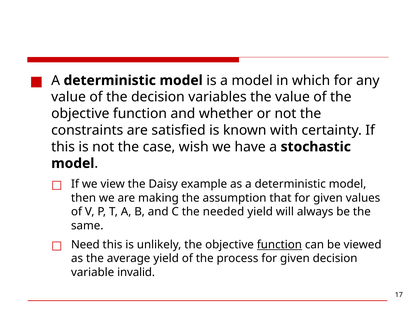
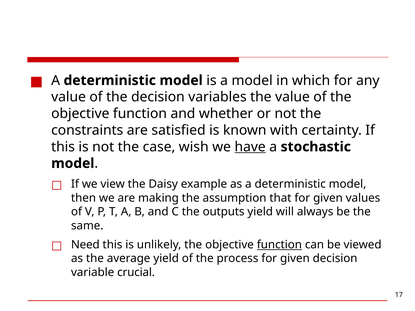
have underline: none -> present
needed: needed -> outputs
invalid: invalid -> crucial
